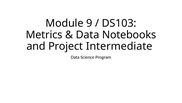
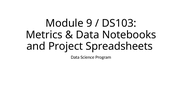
Intermediate: Intermediate -> Spreadsheets
